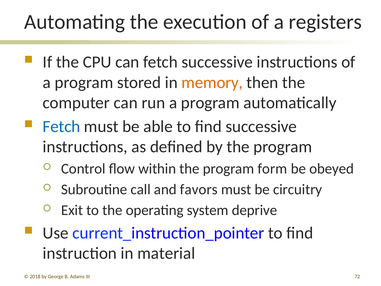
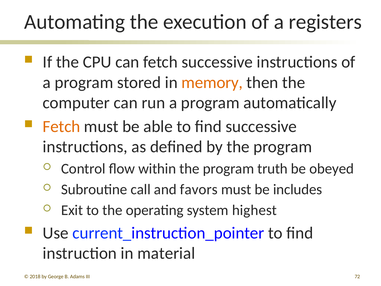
Fetch at (61, 126) colour: blue -> orange
form: form -> truth
circuitry: circuitry -> includes
deprive: deprive -> highest
